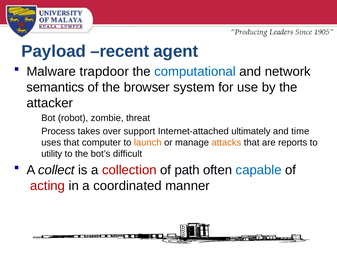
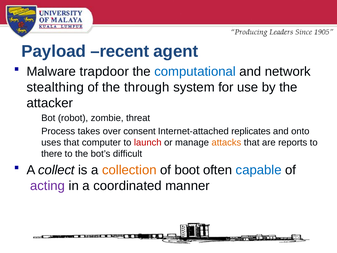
semantics: semantics -> stealthing
browser: browser -> through
support: support -> consent
ultimately: ultimately -> replicates
time: time -> onto
launch colour: orange -> red
utility: utility -> there
collection colour: red -> orange
path: path -> boot
acting colour: red -> purple
